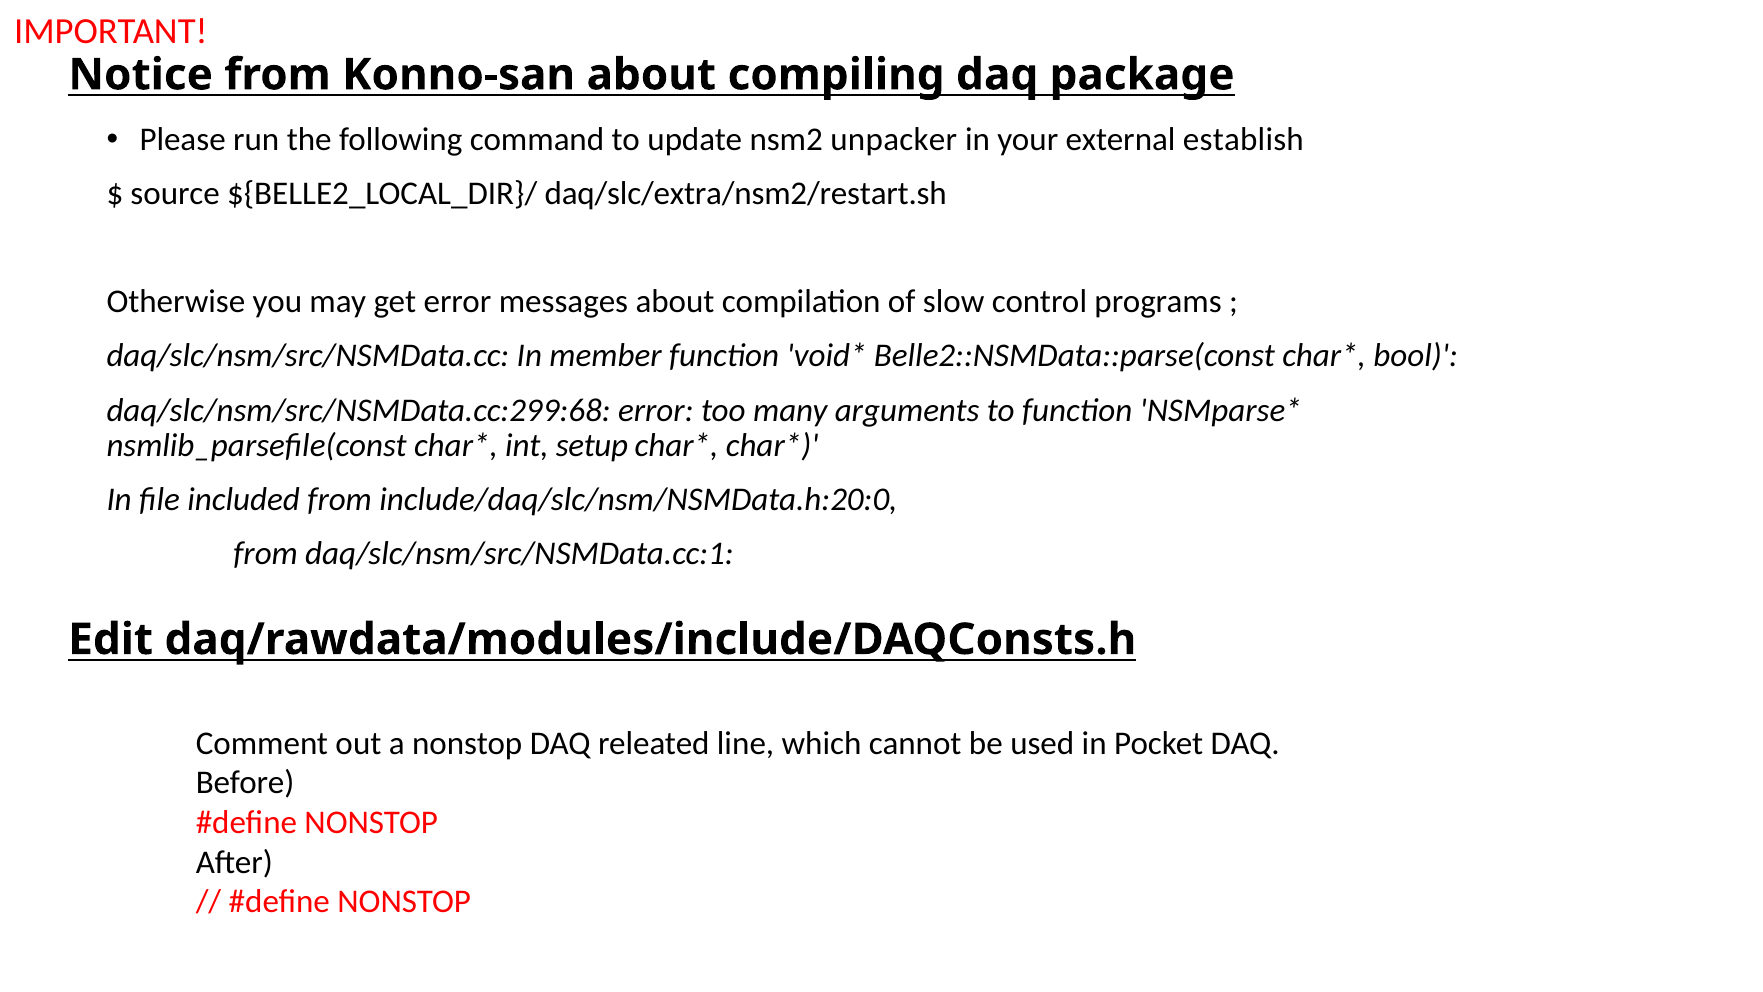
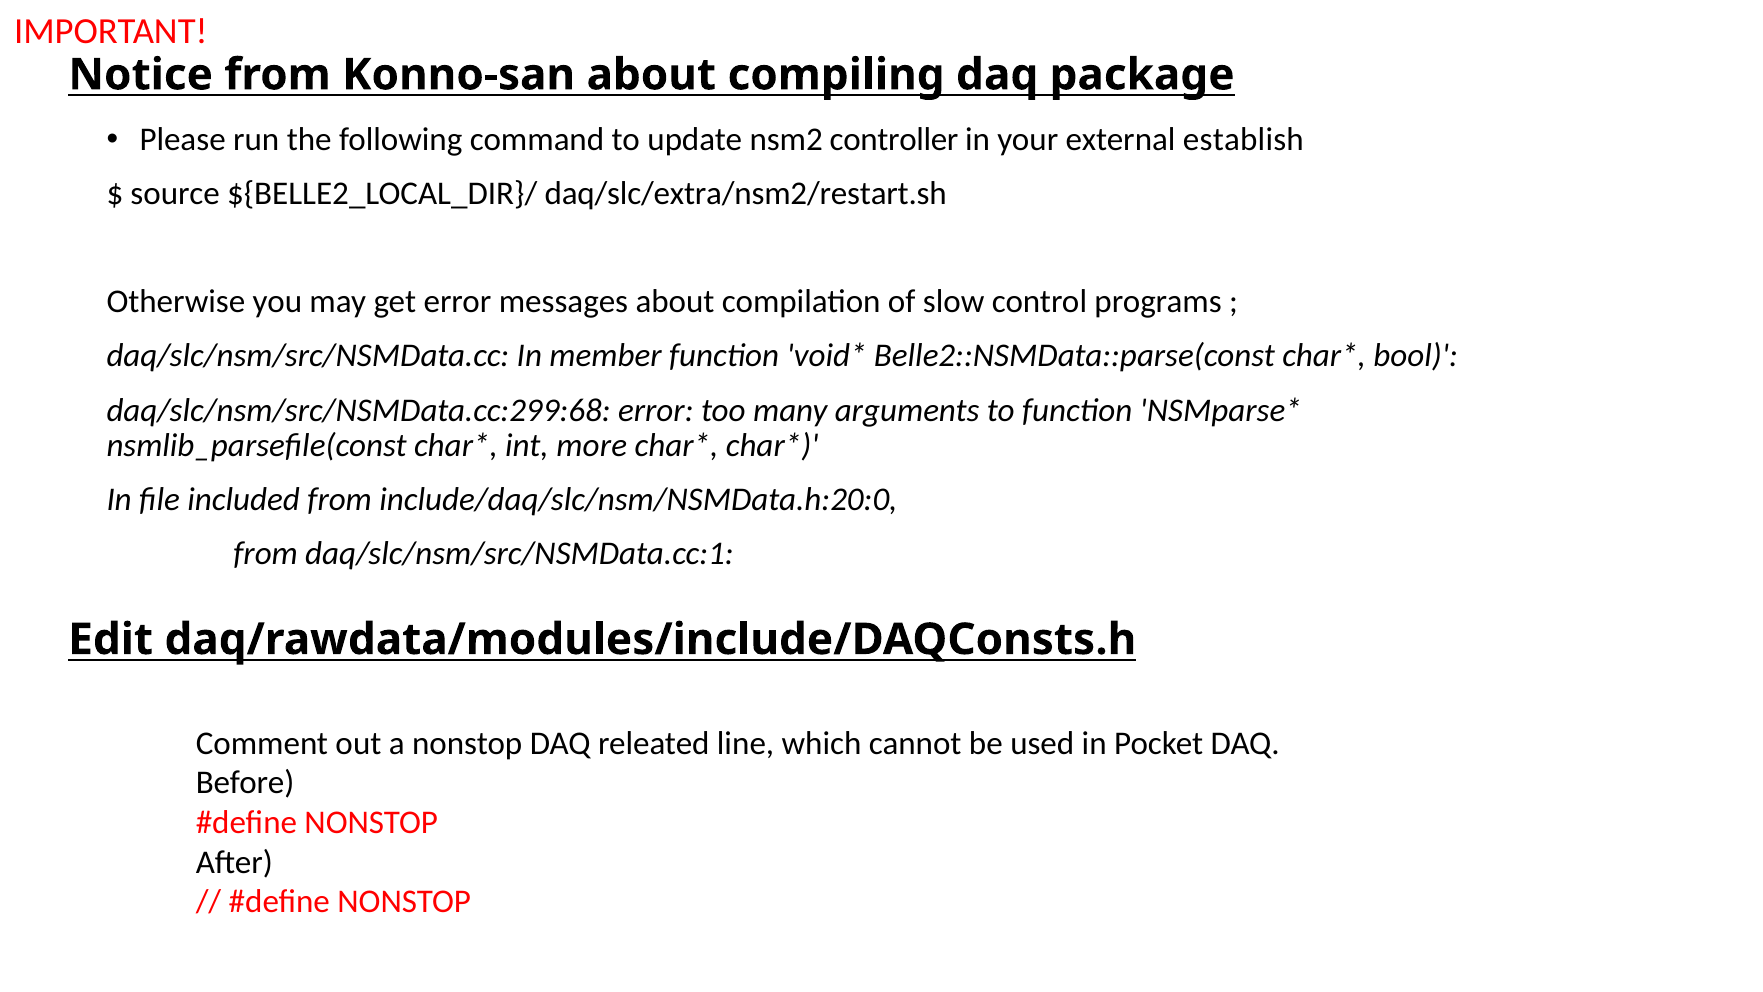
unpacker: unpacker -> controller
setup: setup -> more
